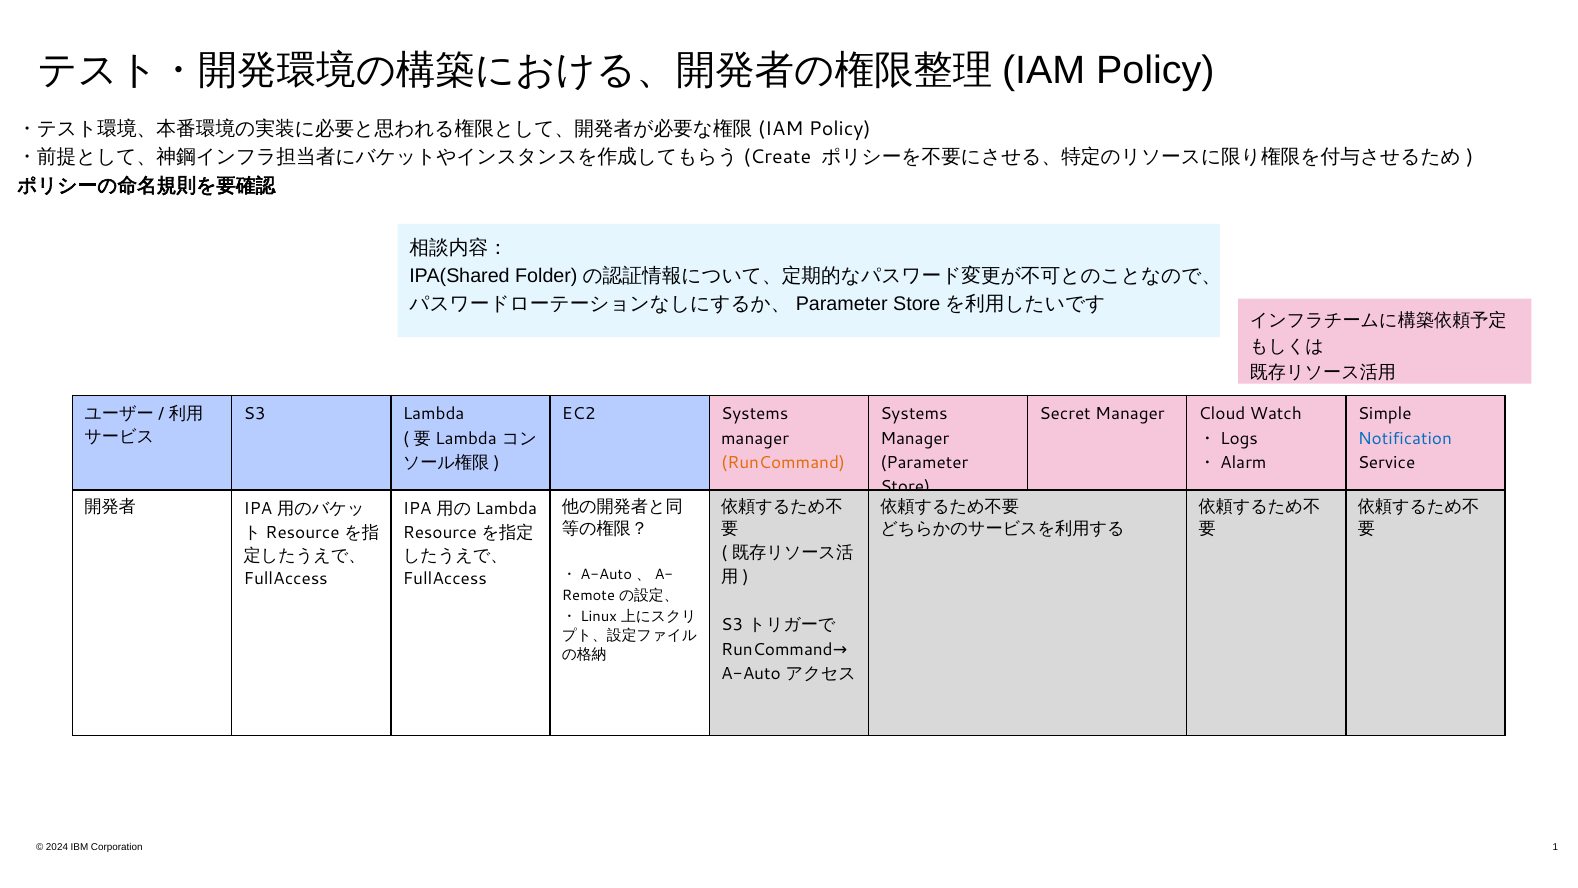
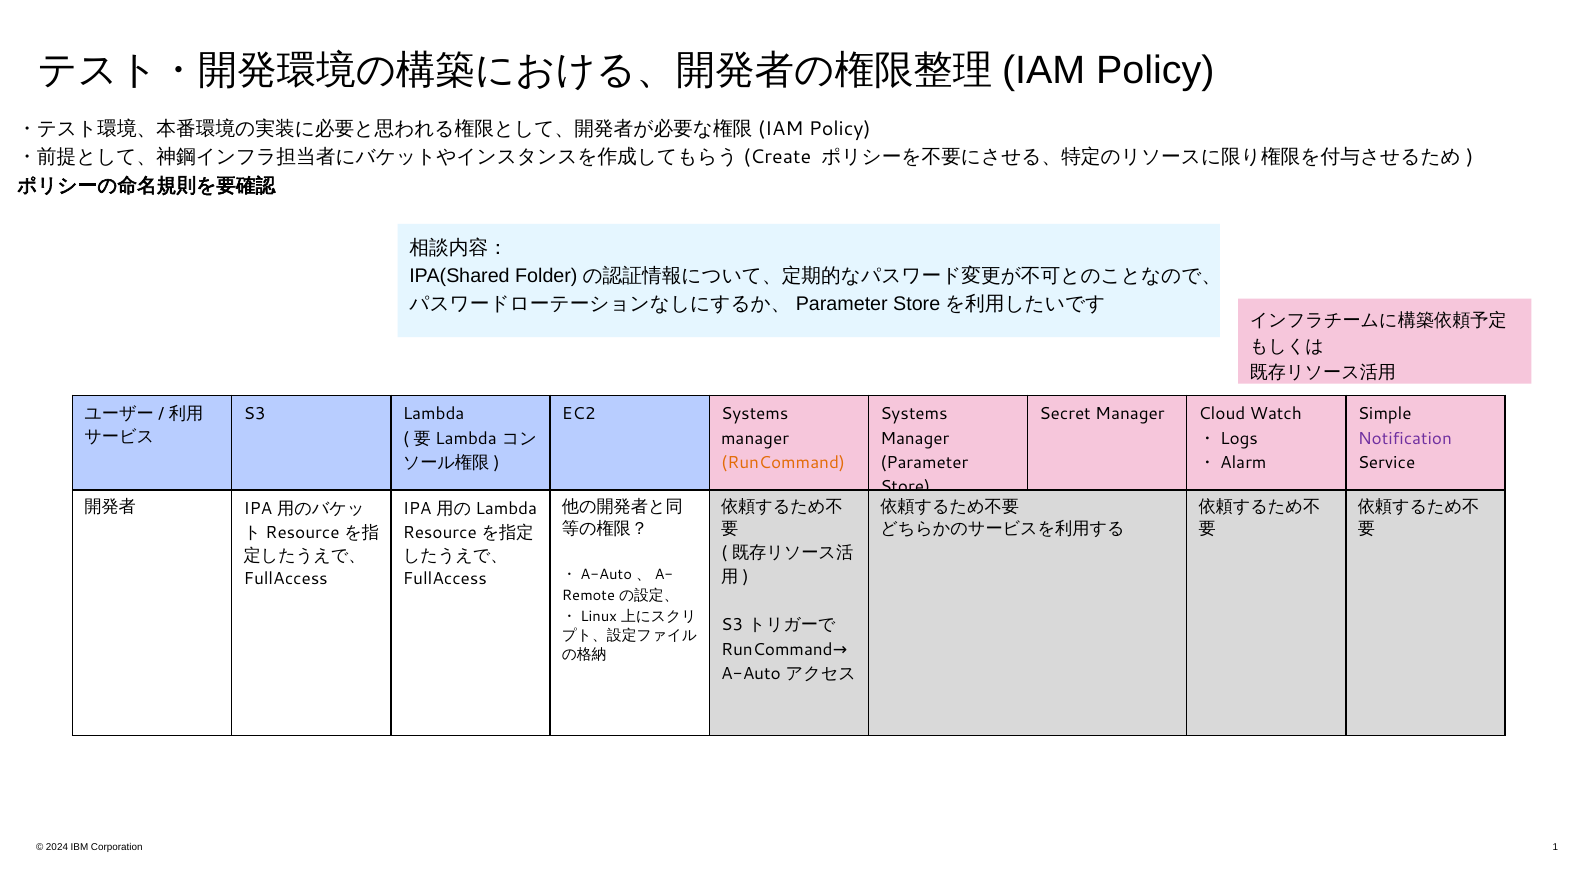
Notification colour: blue -> purple
